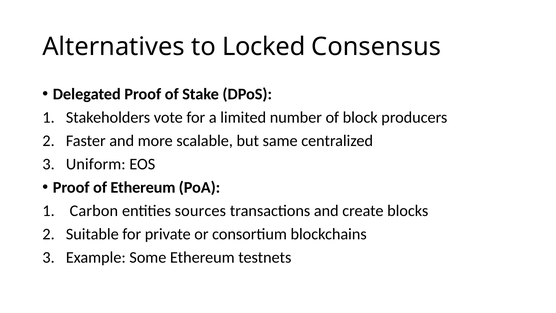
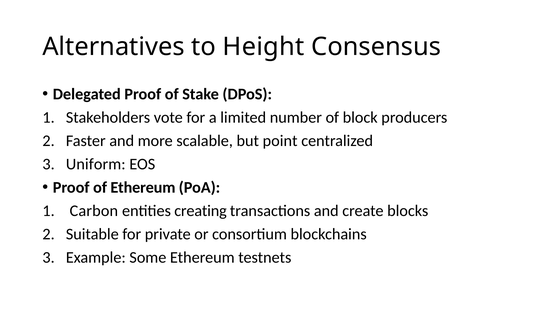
Locked: Locked -> Height
same: same -> point
sources: sources -> creating
